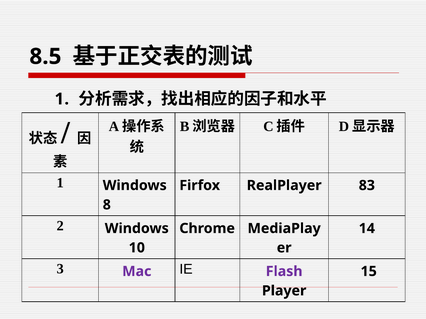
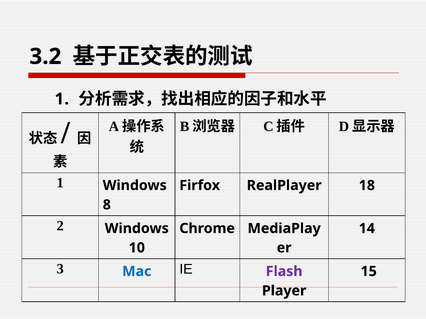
8.5: 8.5 -> 3.2
83: 83 -> 18
Mac colour: purple -> blue
